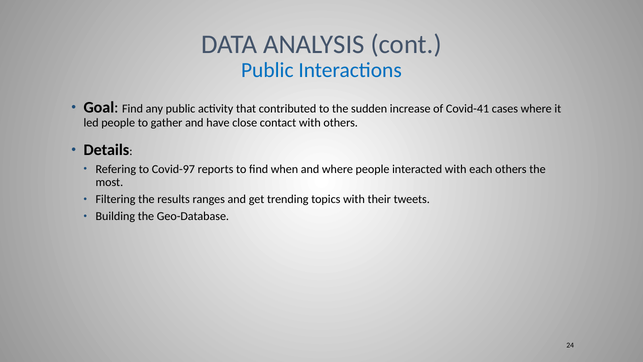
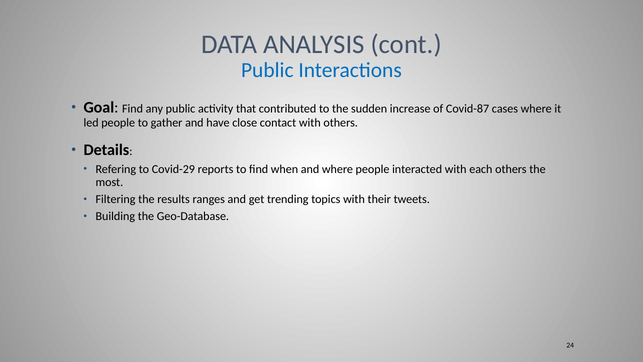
Covid-41: Covid-41 -> Covid-87
Covid-97: Covid-97 -> Covid-29
